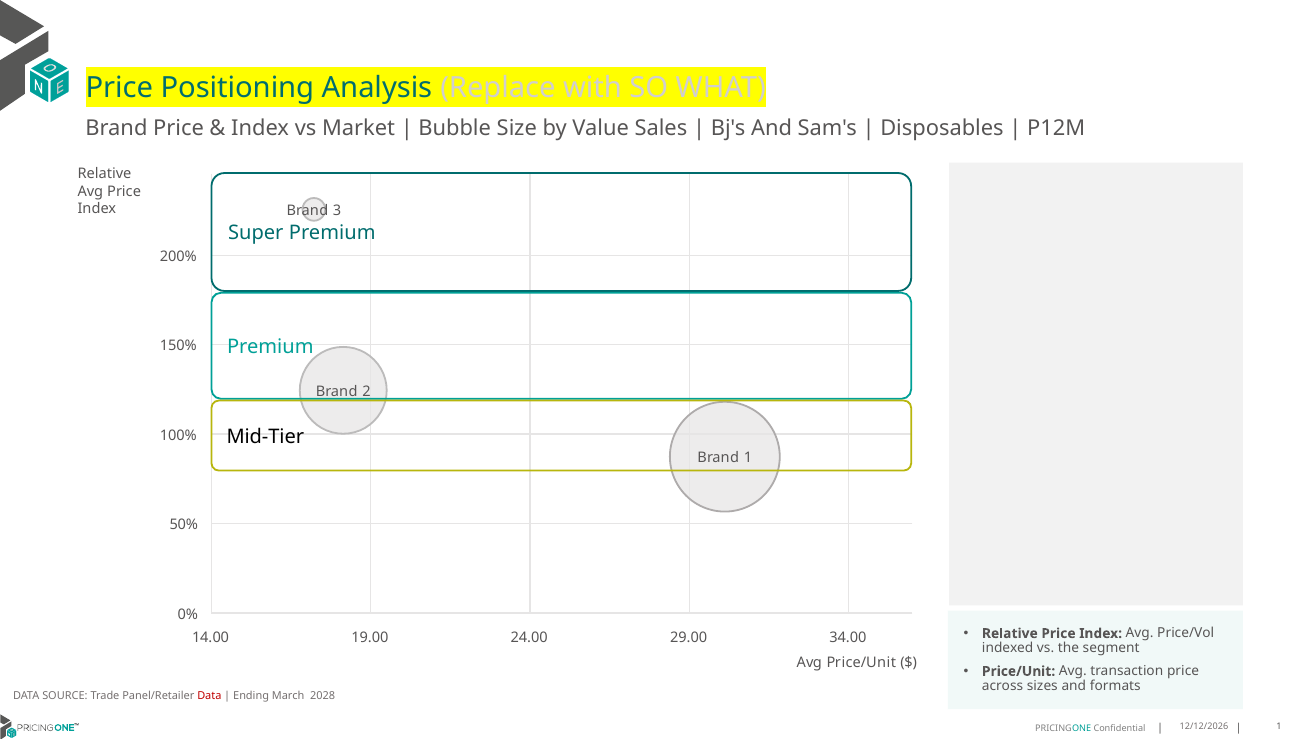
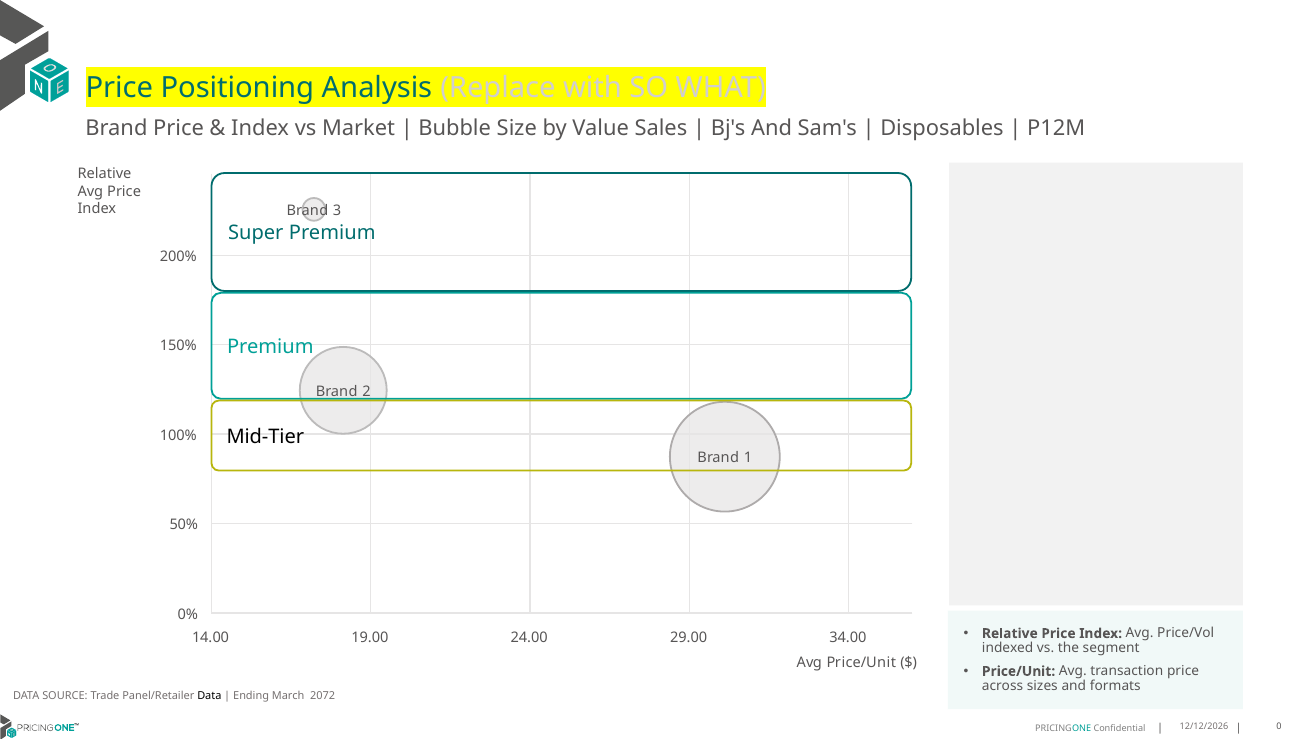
Data at (209, 696) colour: red -> black
2028: 2028 -> 2072
1 at (1279, 727): 1 -> 0
